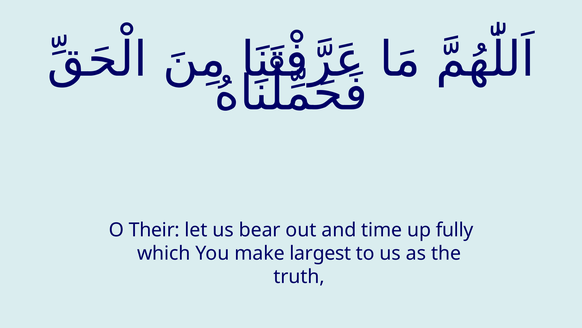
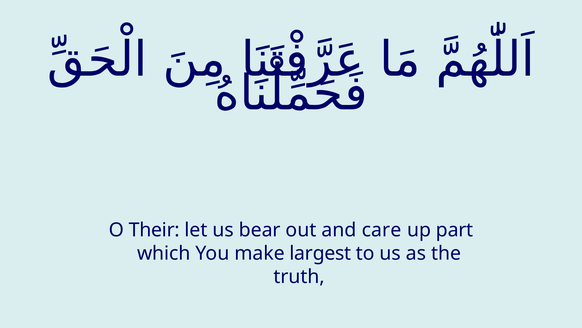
time: time -> care
fully: fully -> part
